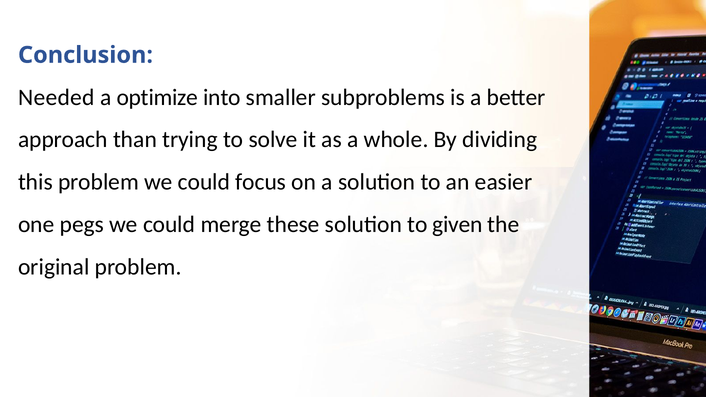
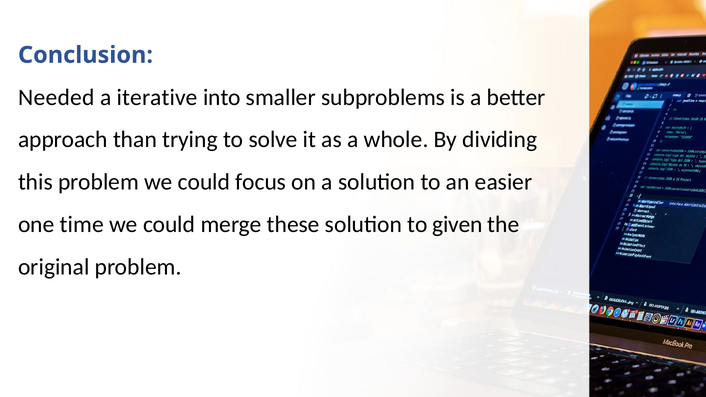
optimize: optimize -> iterative
pegs: pegs -> time
